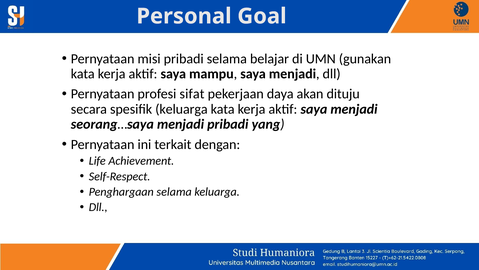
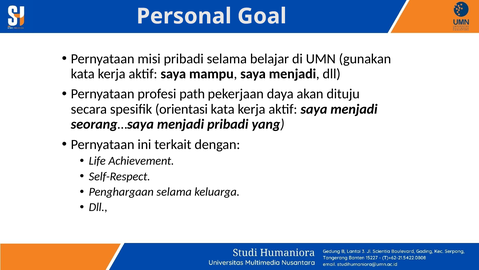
sifat: sifat -> path
spesifik keluarga: keluarga -> orientasi
